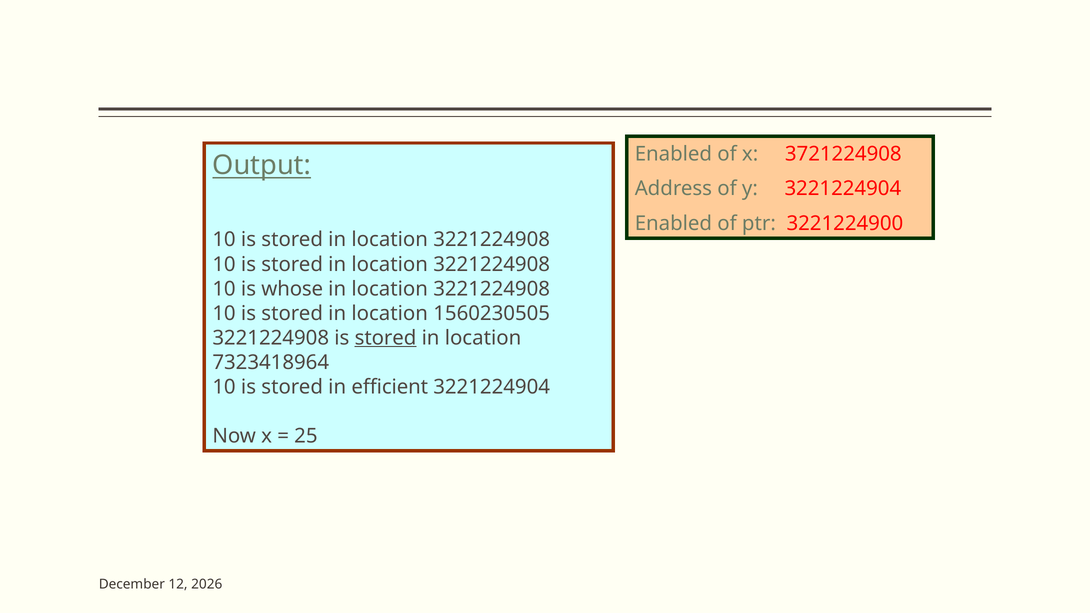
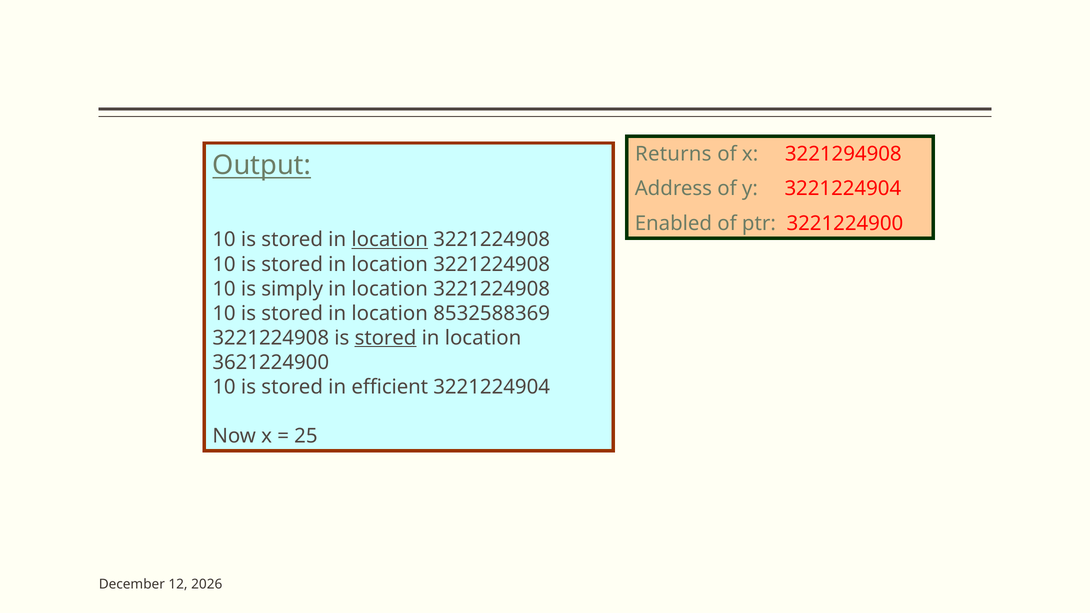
Enabled at (673, 154): Enabled -> Returns
3721224908: 3721224908 -> 3221294908
location at (390, 240) underline: none -> present
whose: whose -> simply
1560230505: 1560230505 -> 8532588369
7323418964: 7323418964 -> 3621224900
